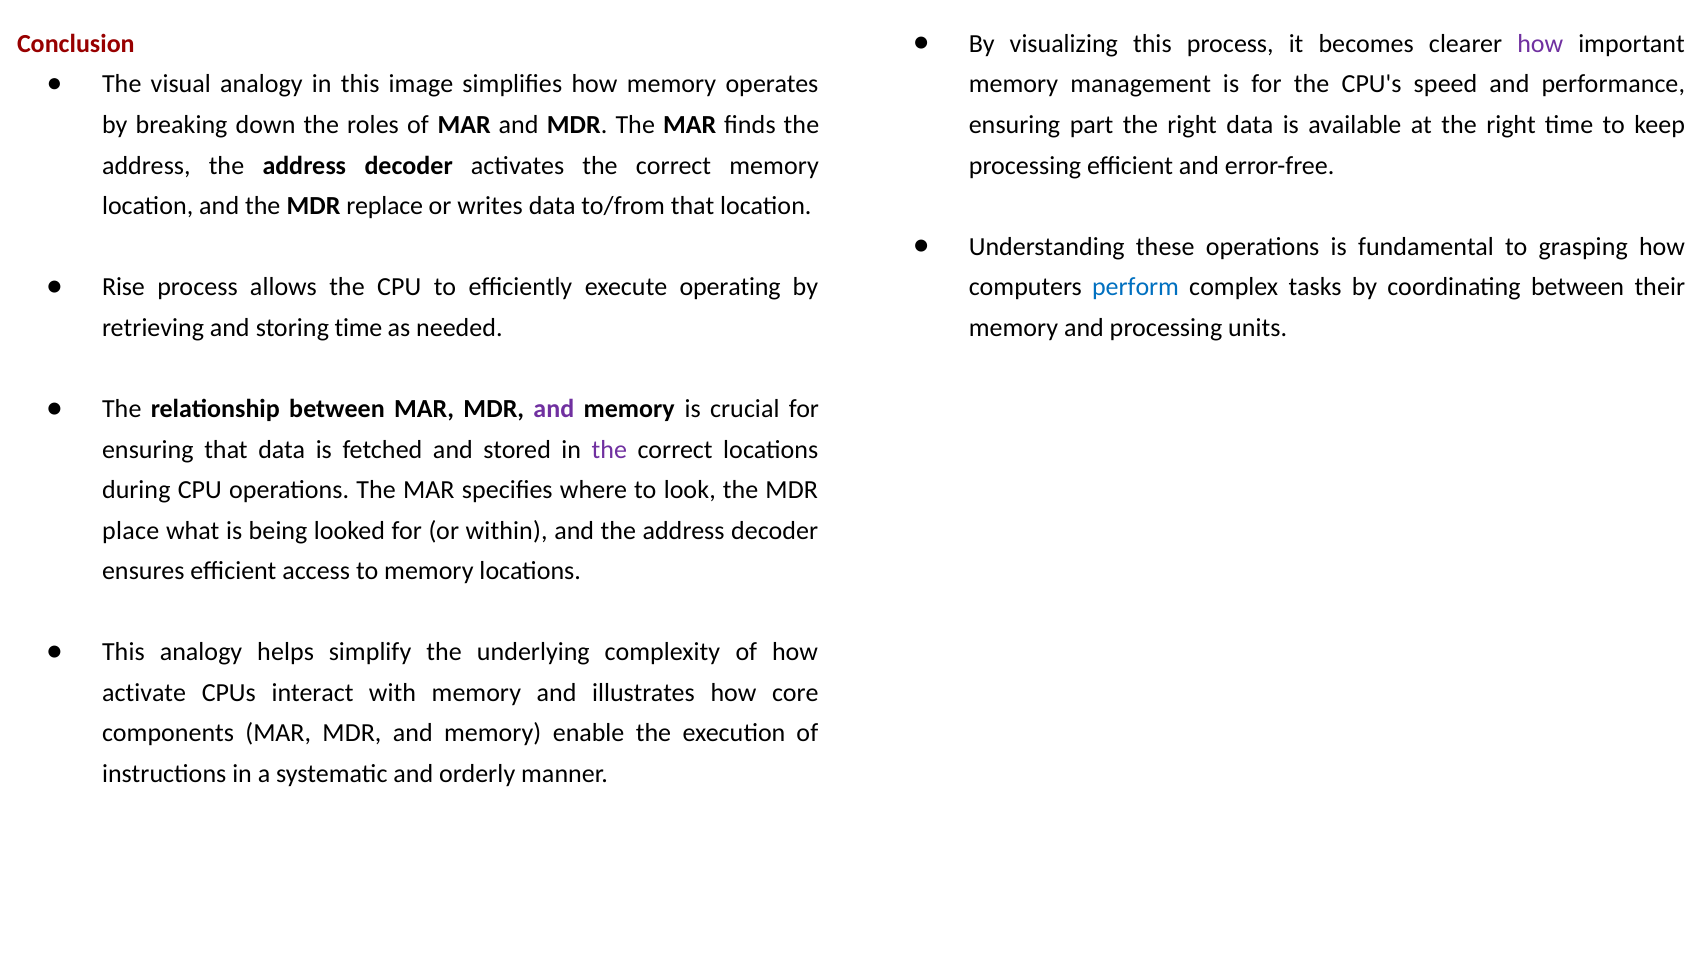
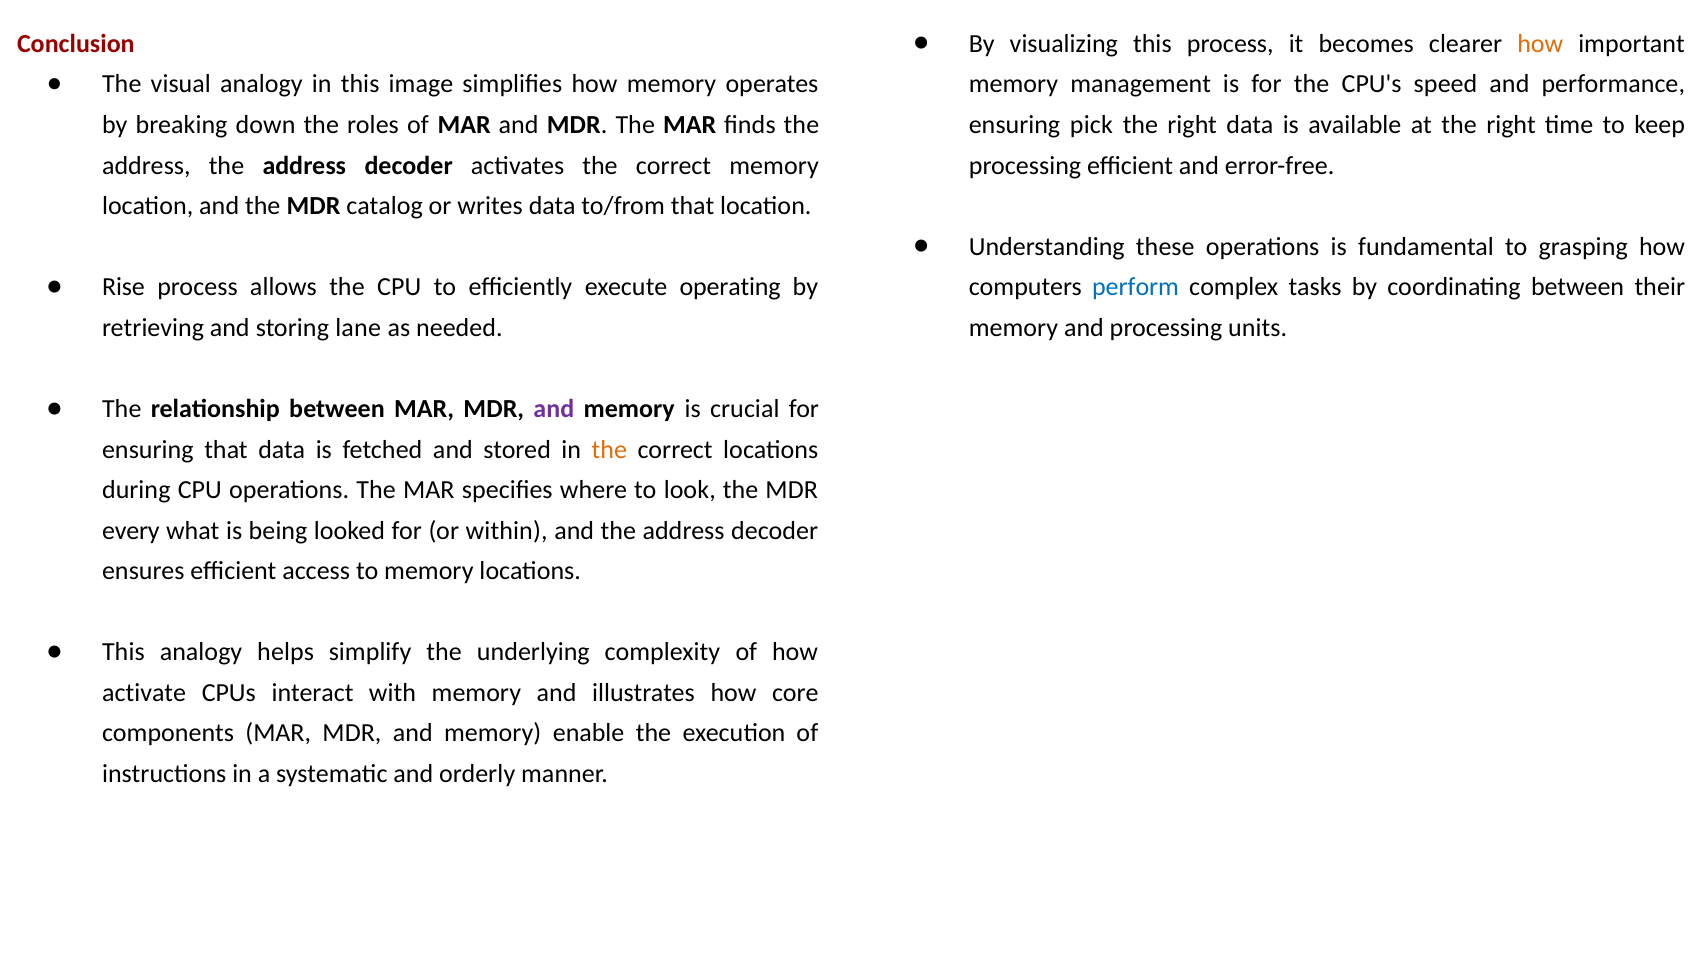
how at (1540, 44) colour: purple -> orange
part: part -> pick
replace: replace -> catalog
storing time: time -> lane
the at (609, 449) colour: purple -> orange
place: place -> every
